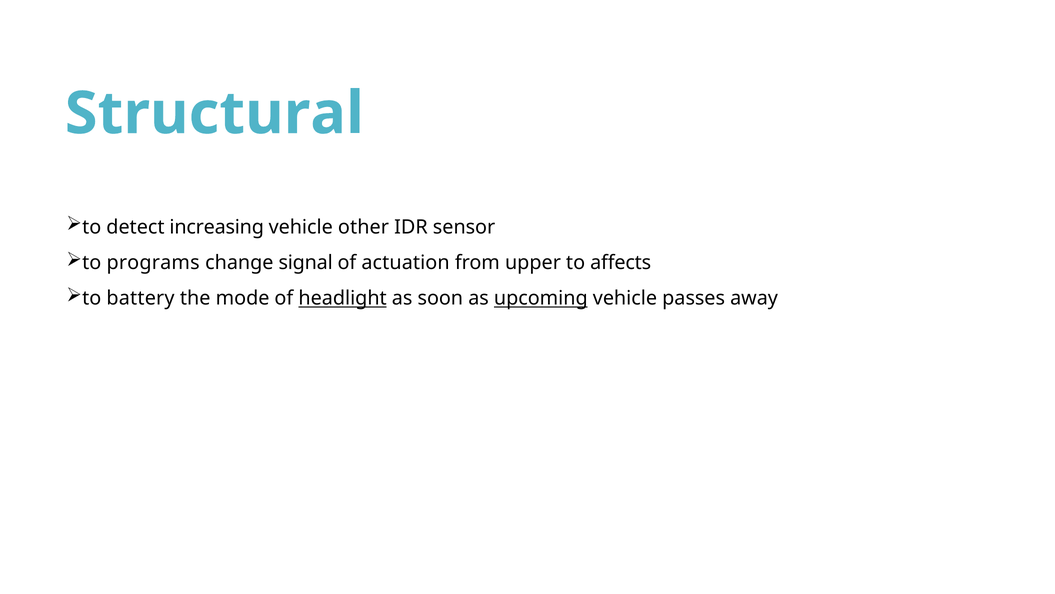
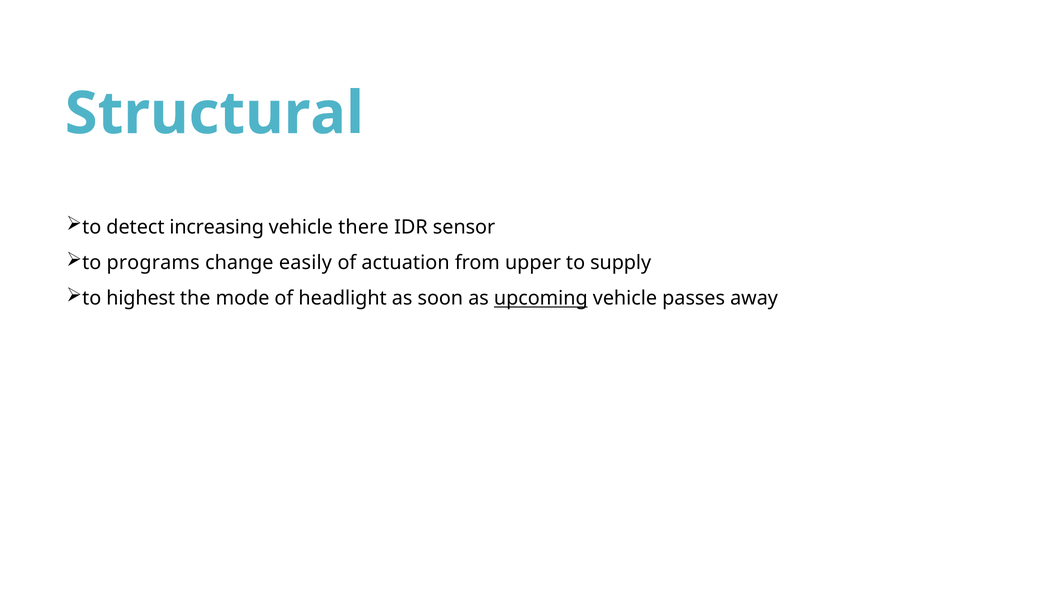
other: other -> there
signal: signal -> easily
affects: affects -> supply
battery: battery -> highest
headlight underline: present -> none
